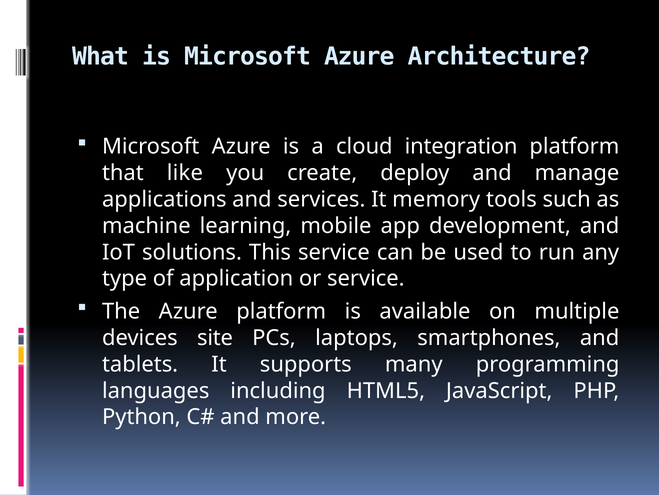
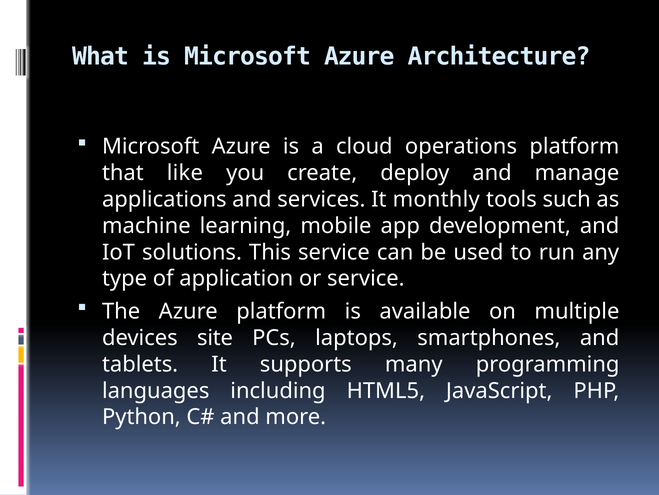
integration: integration -> operations
memory: memory -> monthly
